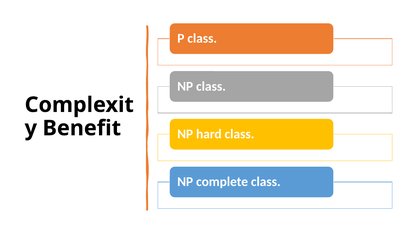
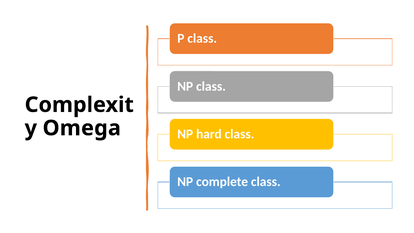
Benefit: Benefit -> Omega
